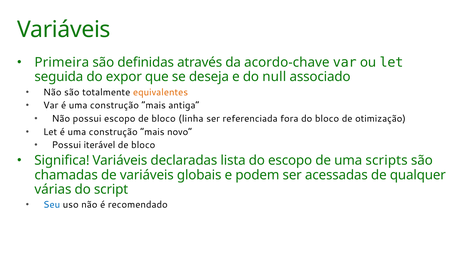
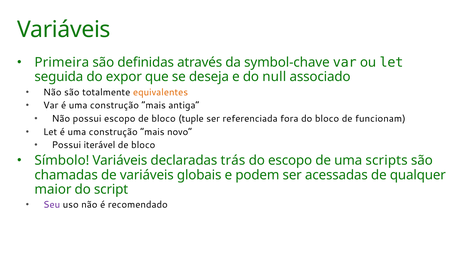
acordo-chave: acordo-chave -> symbol-chave
linha: linha -> tuple
otimização: otimização -> funcionam
Significa: Significa -> Símbolo
lista: lista -> trás
várias: várias -> maior
Seu colour: blue -> purple
